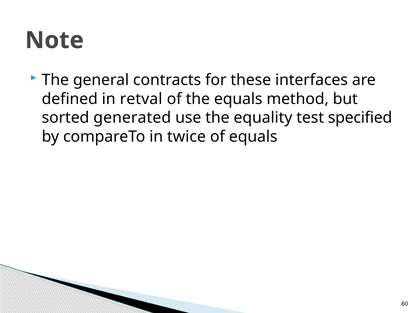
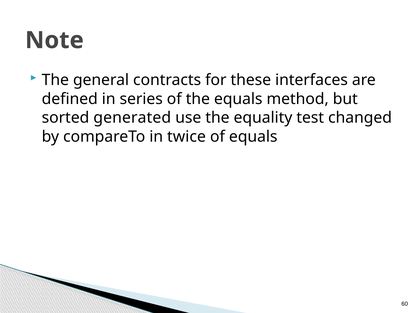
retval: retval -> series
specified: specified -> changed
